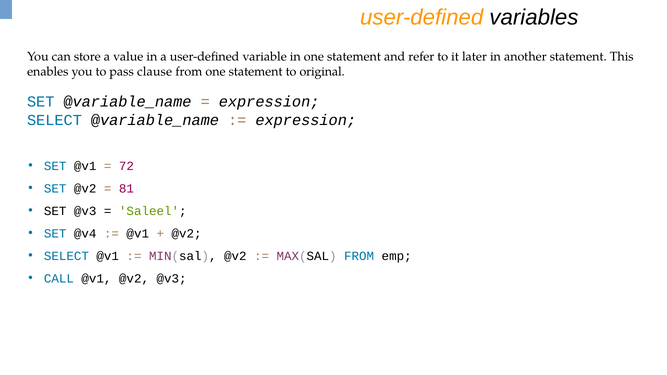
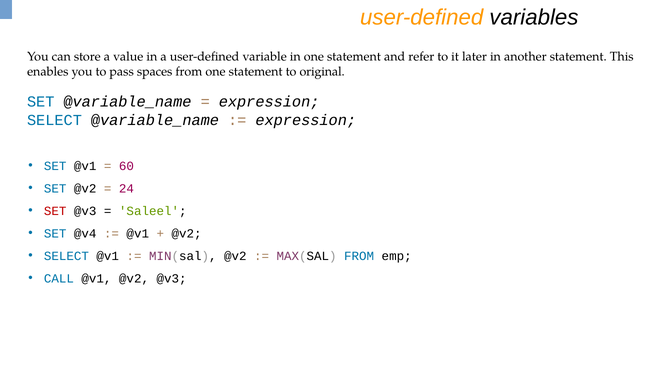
clause: clause -> spaces
72: 72 -> 60
81: 81 -> 24
SET at (55, 211) colour: black -> red
